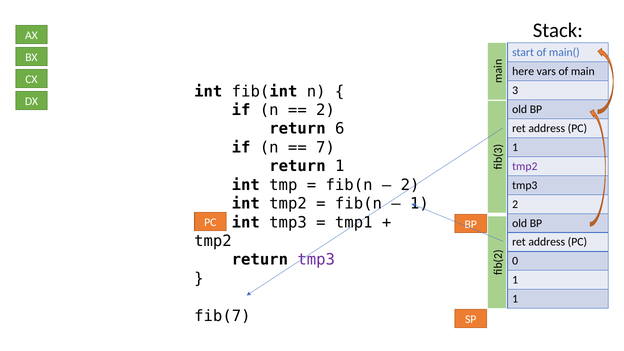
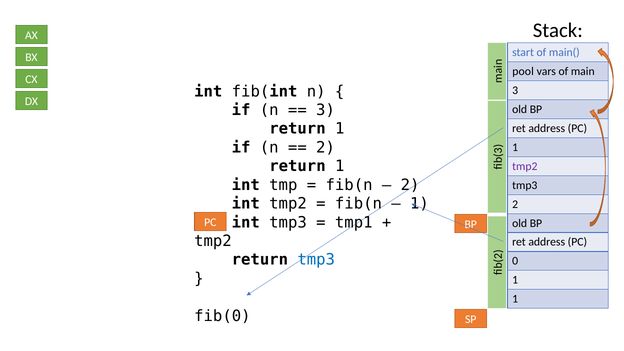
here: here -> pool
2 at (326, 110): 2 -> 3
6 at (340, 129): 6 -> 1
7 at (326, 148): 7 -> 2
tmp3 at (316, 260) colour: purple -> blue
fib(7: fib(7 -> fib(0
